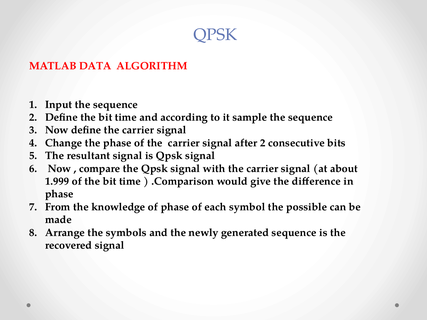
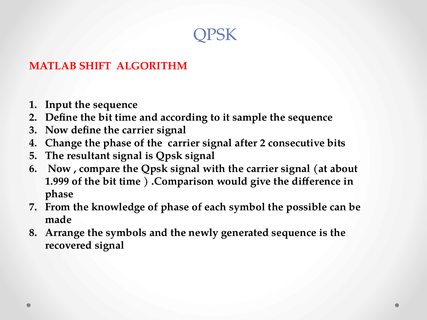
DATA: DATA -> SHIFT
